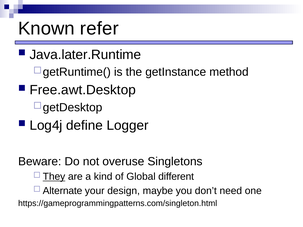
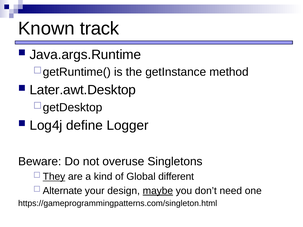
refer: refer -> track
Java.later.Runtime: Java.later.Runtime -> Java.args.Runtime
Free.awt.Desktop: Free.awt.Desktop -> Later.awt.Desktop
maybe underline: none -> present
